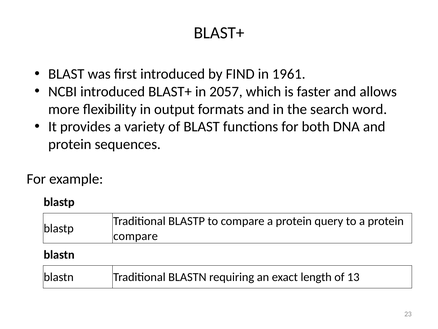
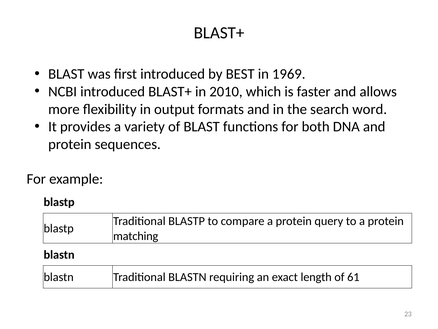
FIND: FIND -> BEST
1961: 1961 -> 1969
2057: 2057 -> 2010
compare at (136, 236): compare -> matching
13: 13 -> 61
